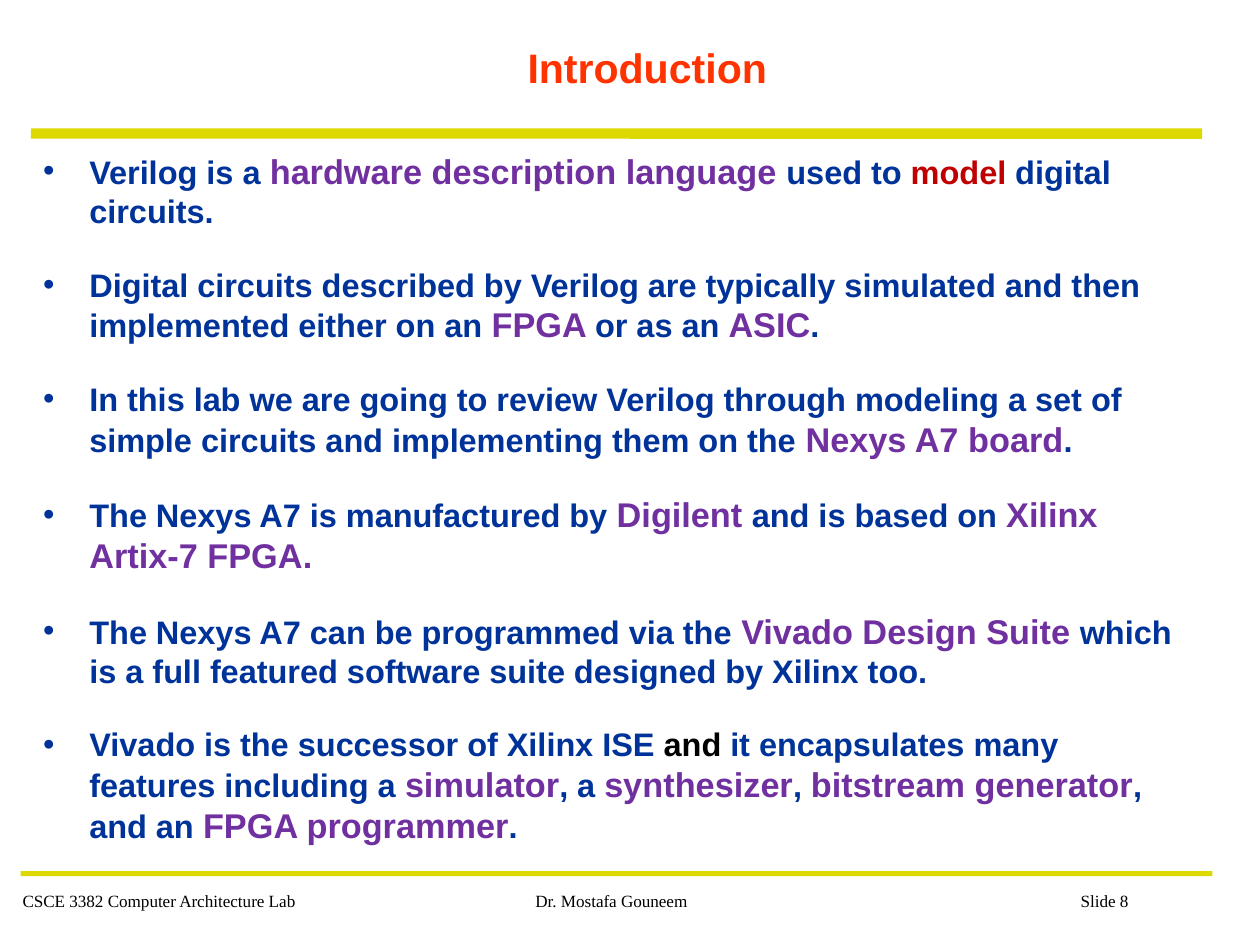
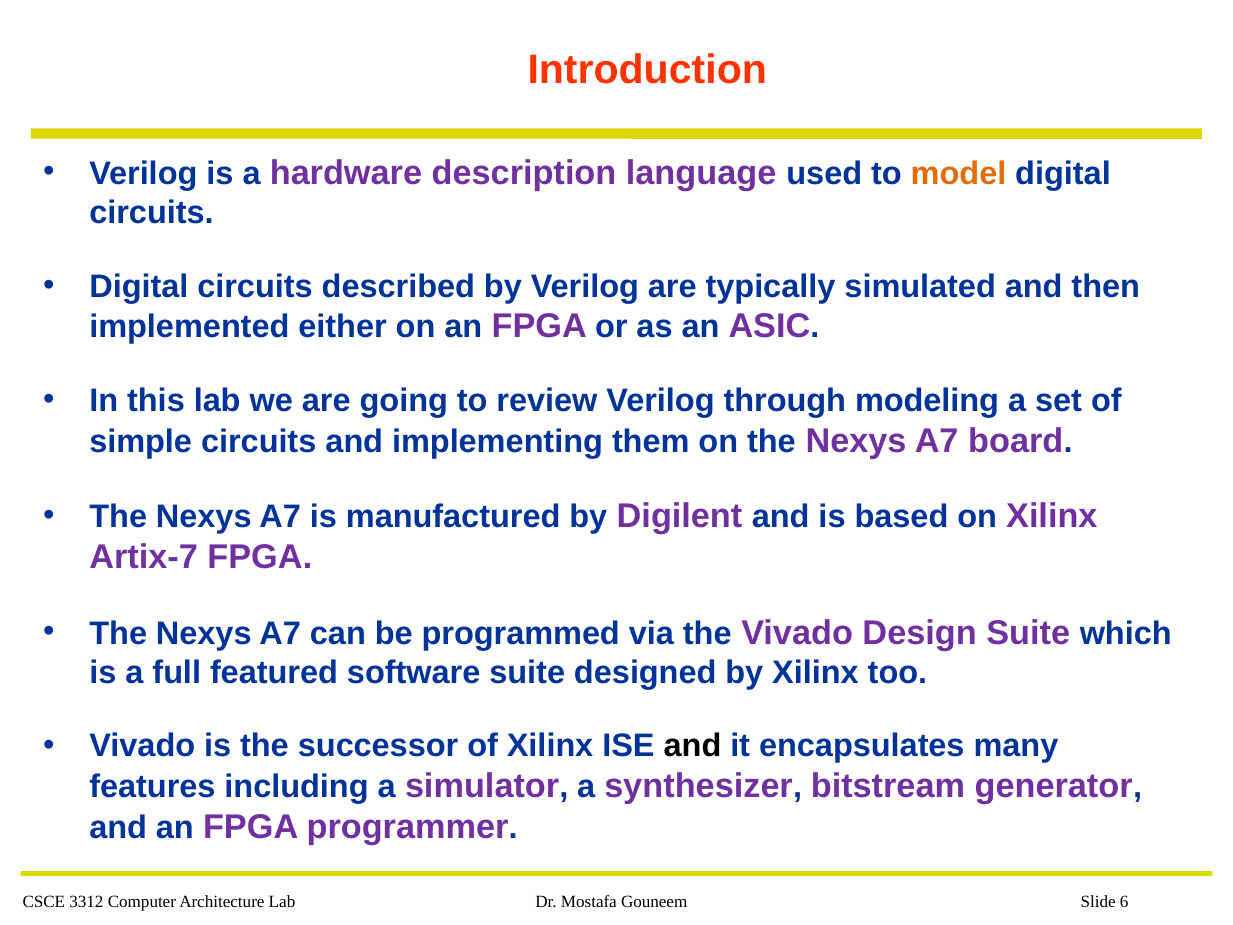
model colour: red -> orange
3382: 3382 -> 3312
8: 8 -> 6
